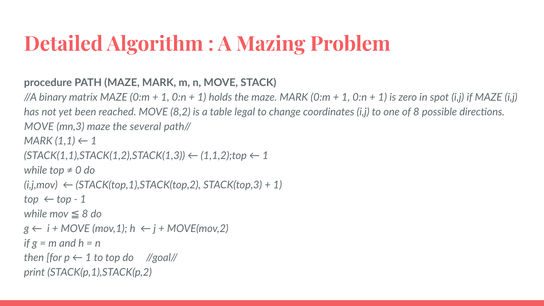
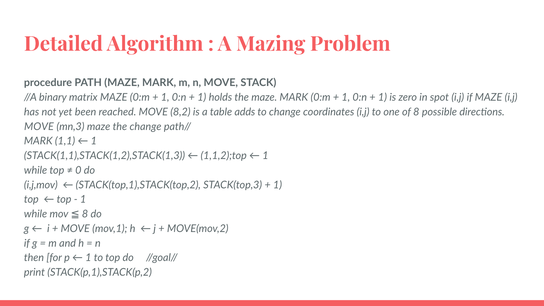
legal: legal -> adds
the several: several -> change
